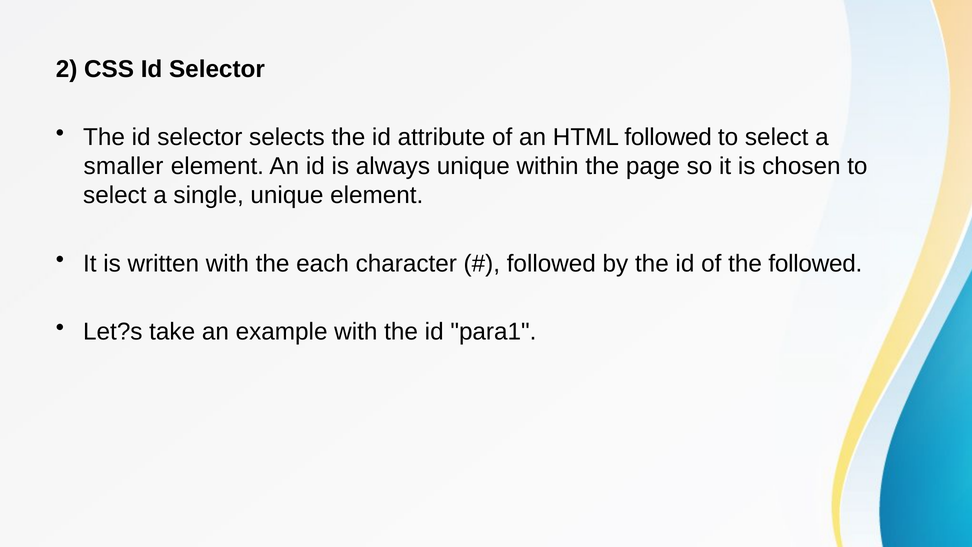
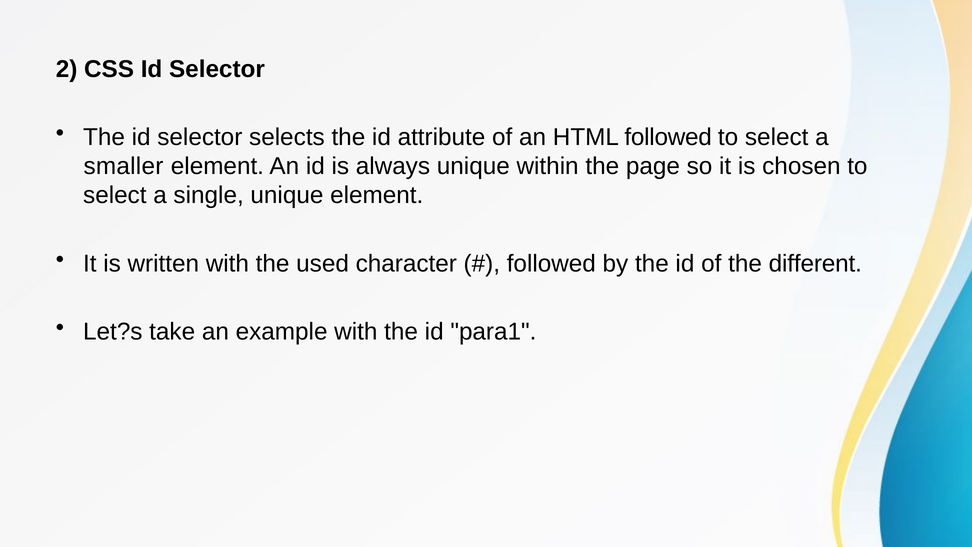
each: each -> used
the followed: followed -> different
